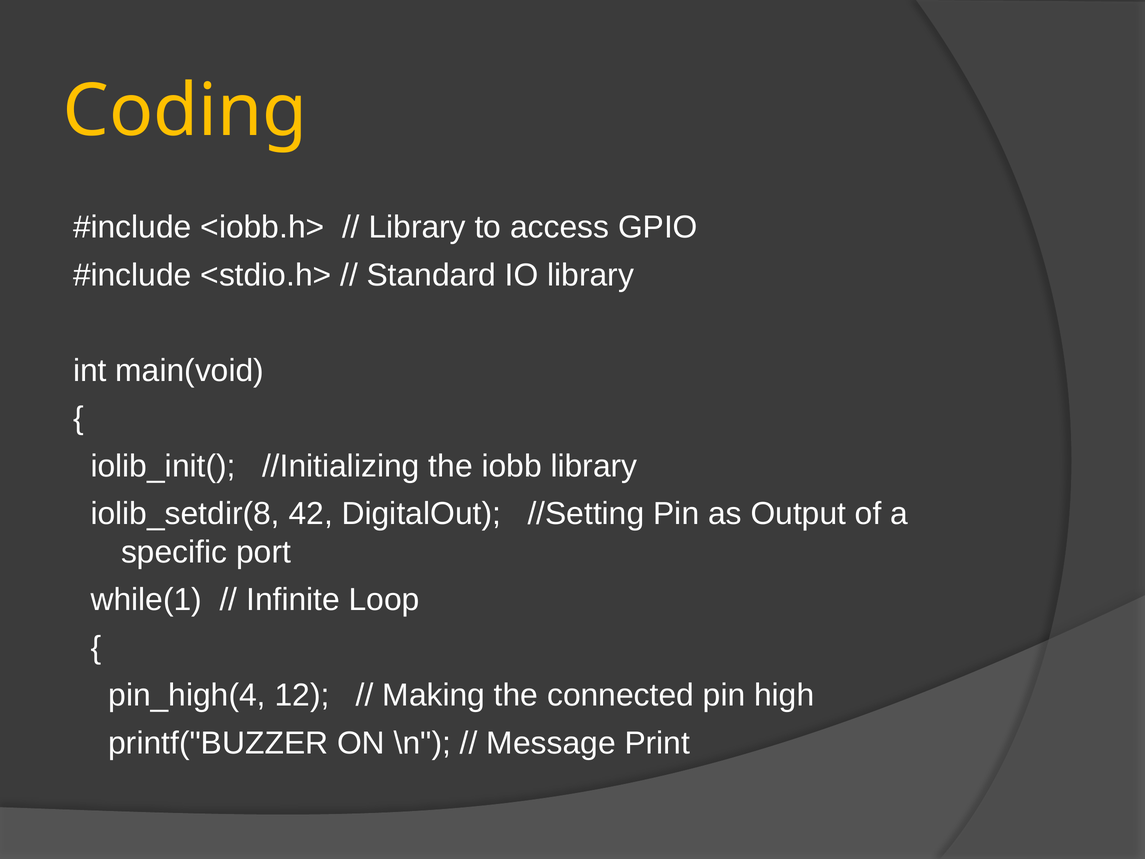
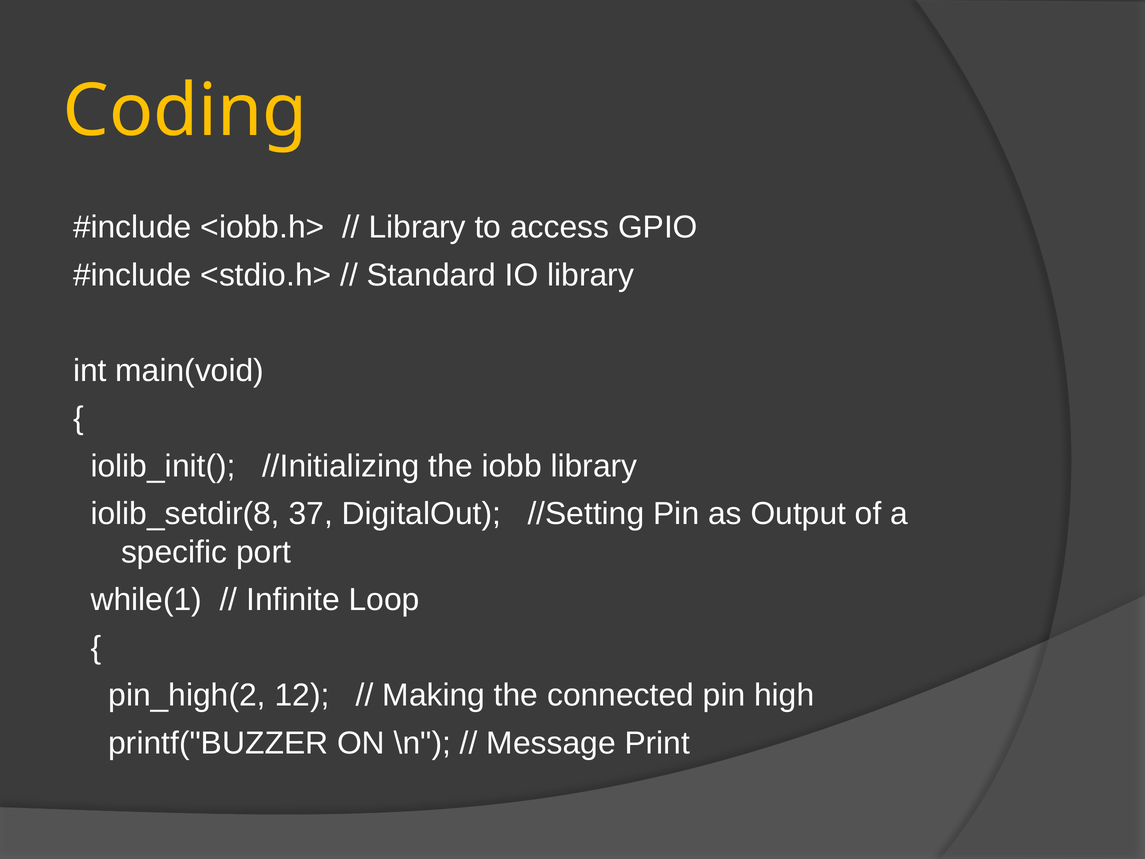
42: 42 -> 37
pin_high(4: pin_high(4 -> pin_high(2
